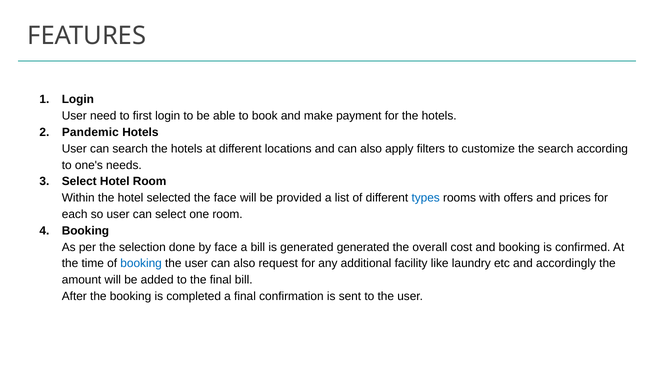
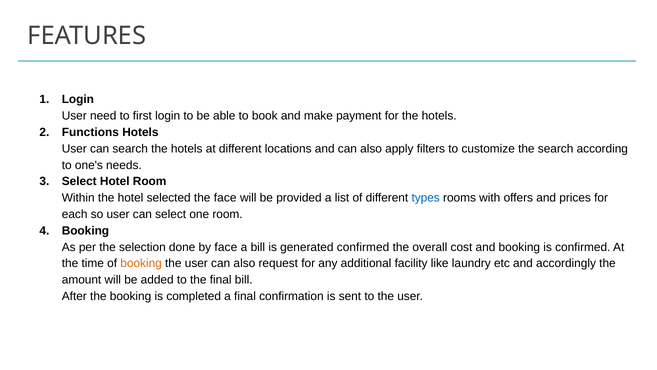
Pandemic: Pandemic -> Functions
generated generated: generated -> confirmed
booking at (141, 263) colour: blue -> orange
